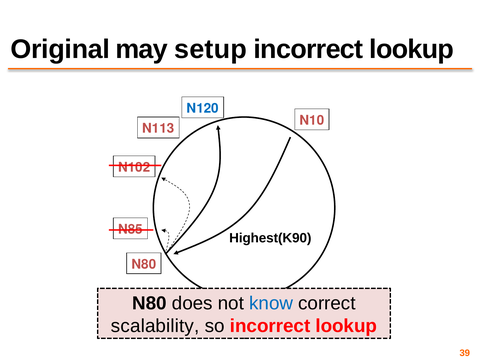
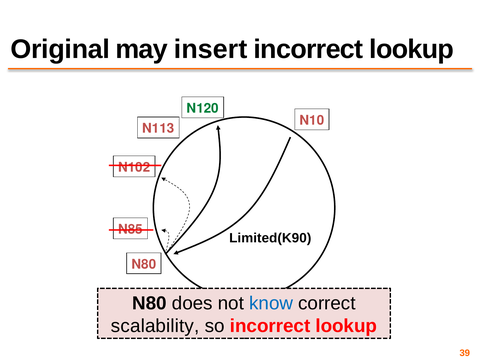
setup: setup -> insert
N120 colour: blue -> green
Highest(K90: Highest(K90 -> Limited(K90
